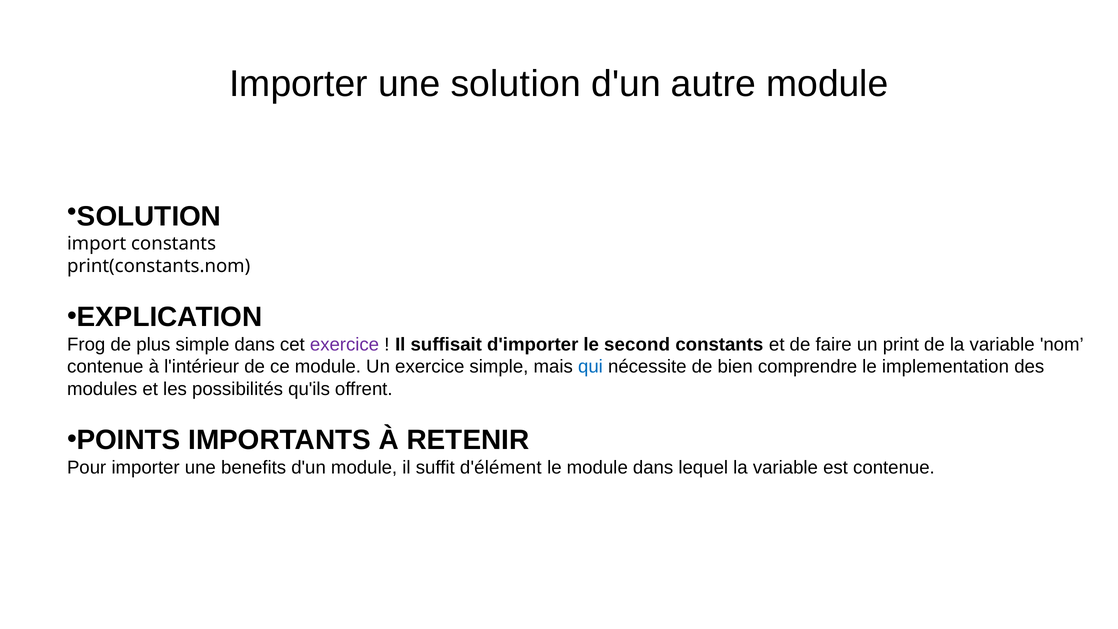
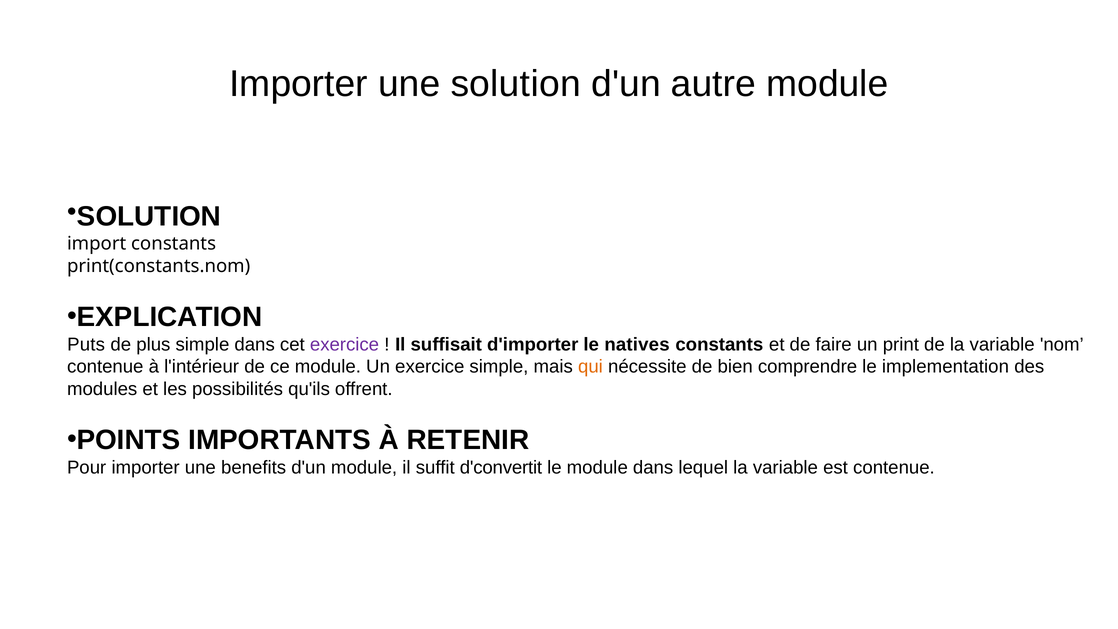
Frog: Frog -> Puts
second: second -> natives
qui colour: blue -> orange
d'élément: d'élément -> d'convertit
